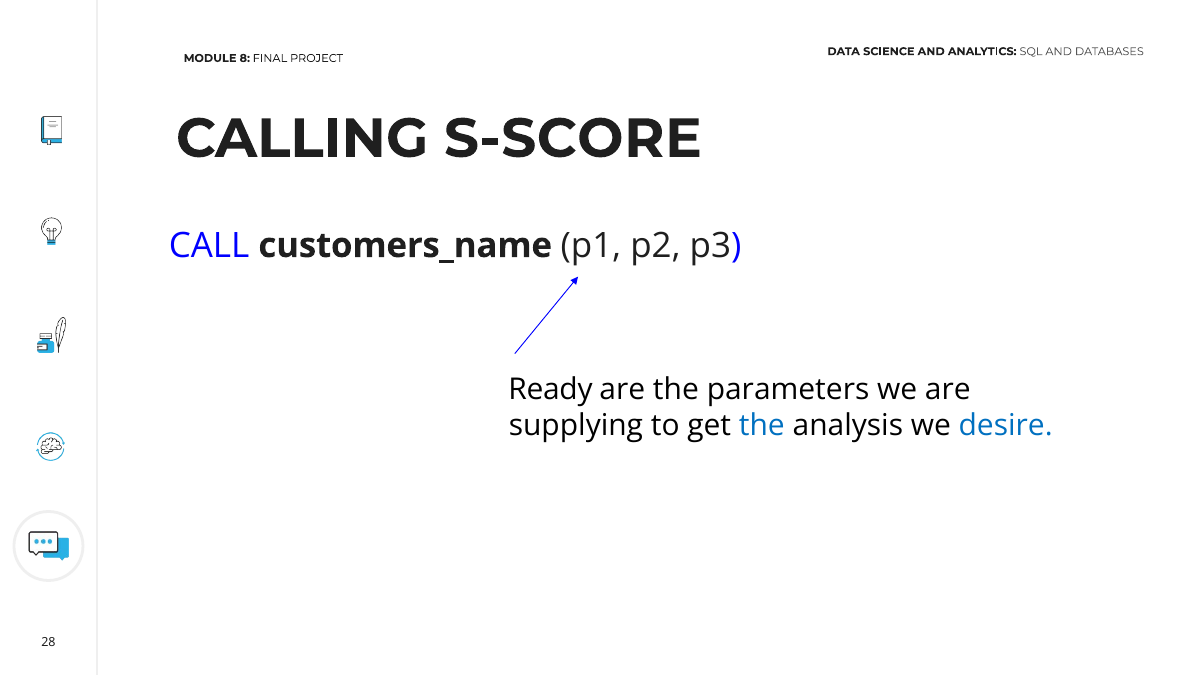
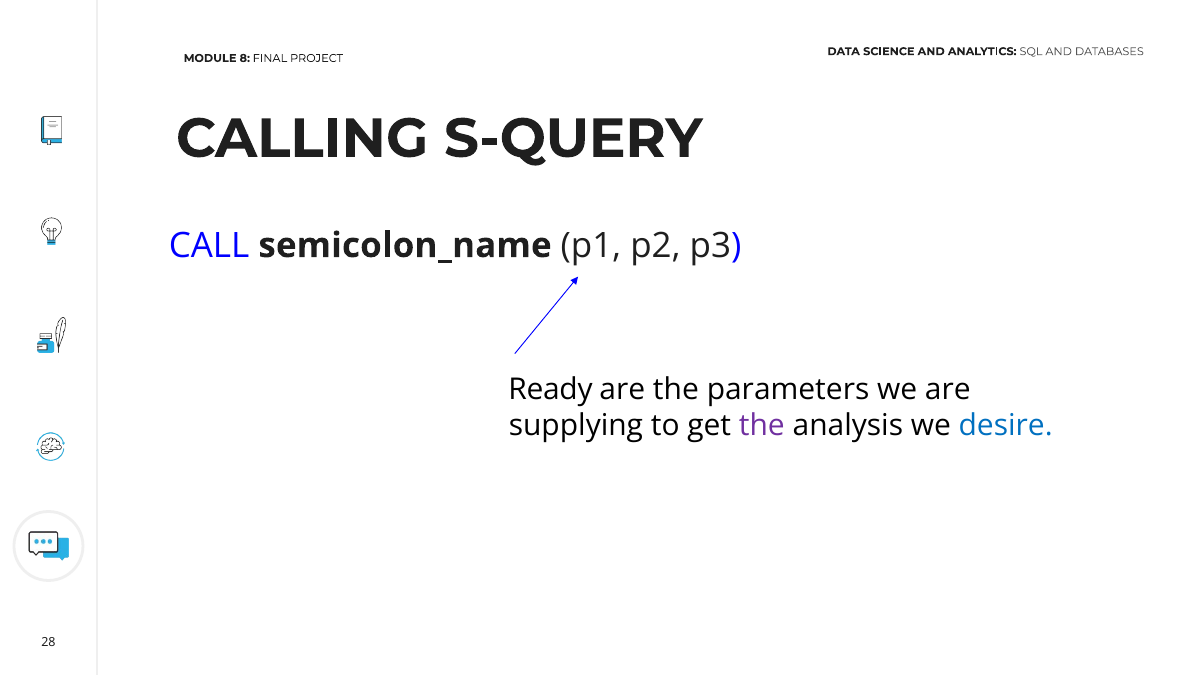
S-SCORE: S-SCORE -> S-QUERY
customers_name: customers_name -> semicolon_name
the at (762, 426) colour: blue -> purple
